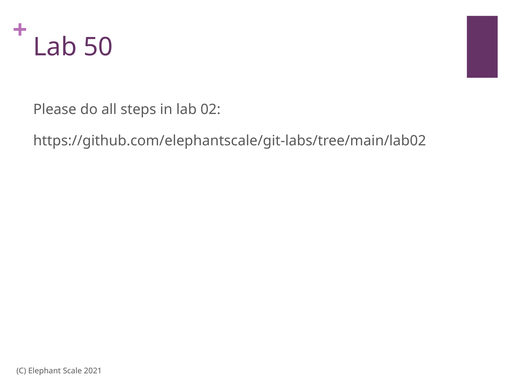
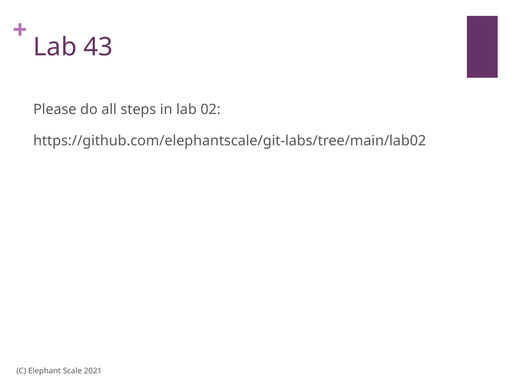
50: 50 -> 43
